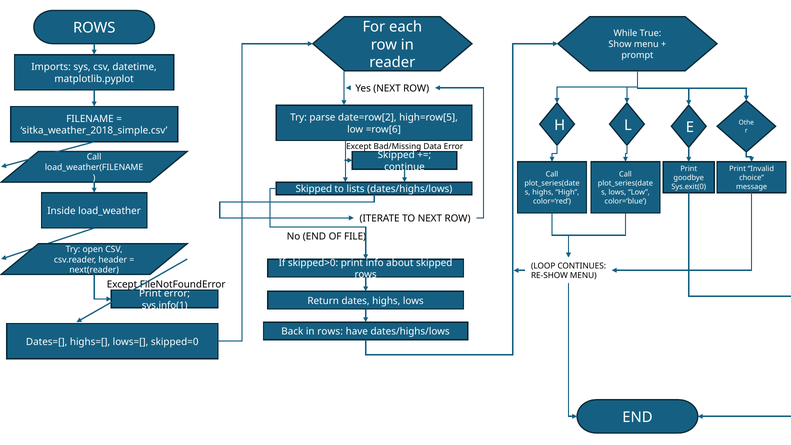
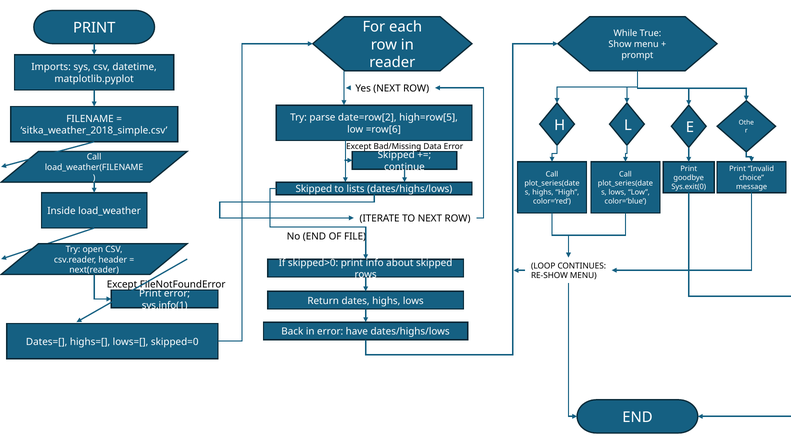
ROWS at (94, 28): ROWS -> PRINT
in rows: rows -> error
